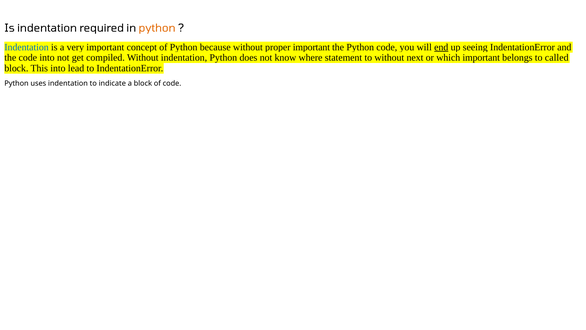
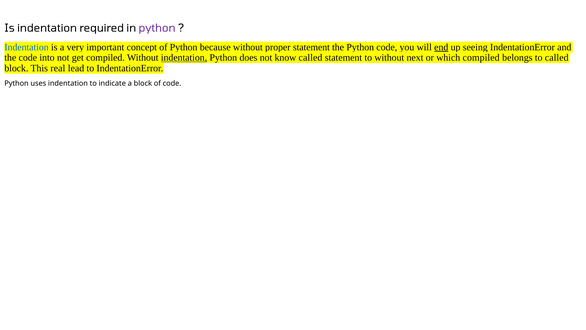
python at (157, 28) colour: orange -> purple
proper important: important -> statement
indentation at (184, 58) underline: none -> present
know where: where -> called
which important: important -> compiled
This into: into -> real
